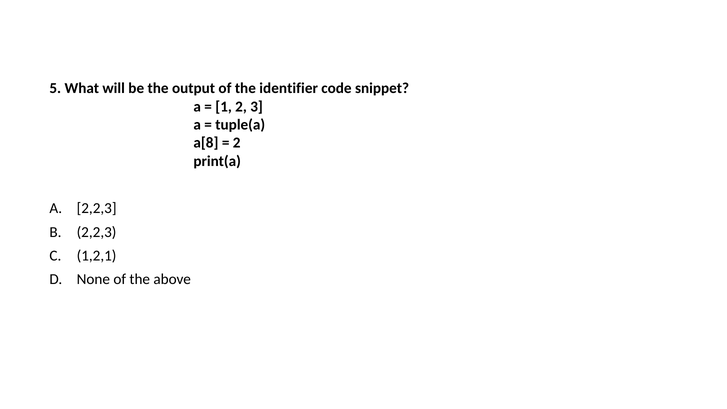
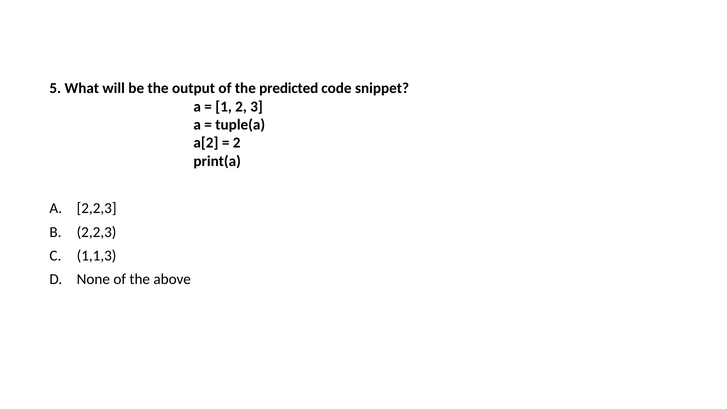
identifier: identifier -> predicted
a[8: a[8 -> a[2
1,2,1: 1,2,1 -> 1,1,3
